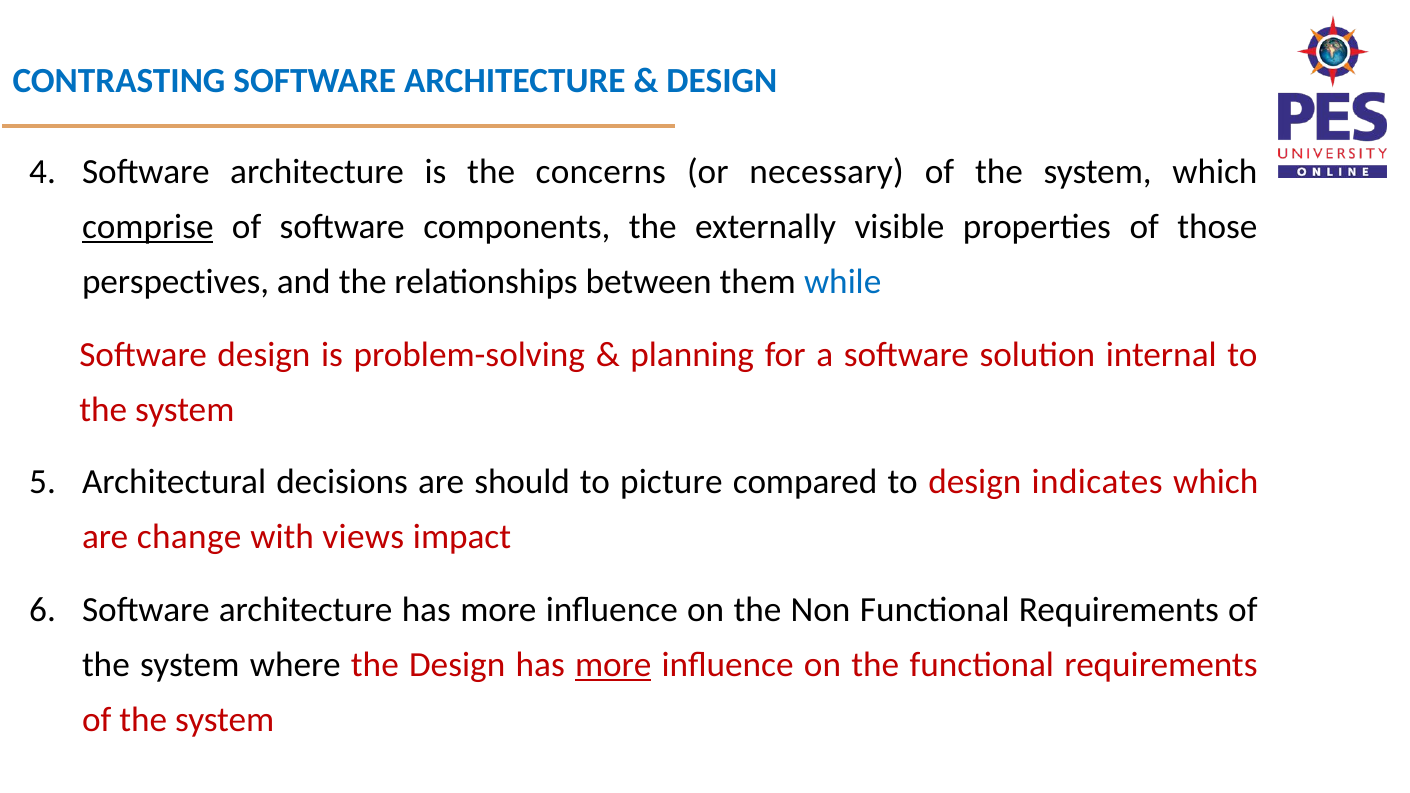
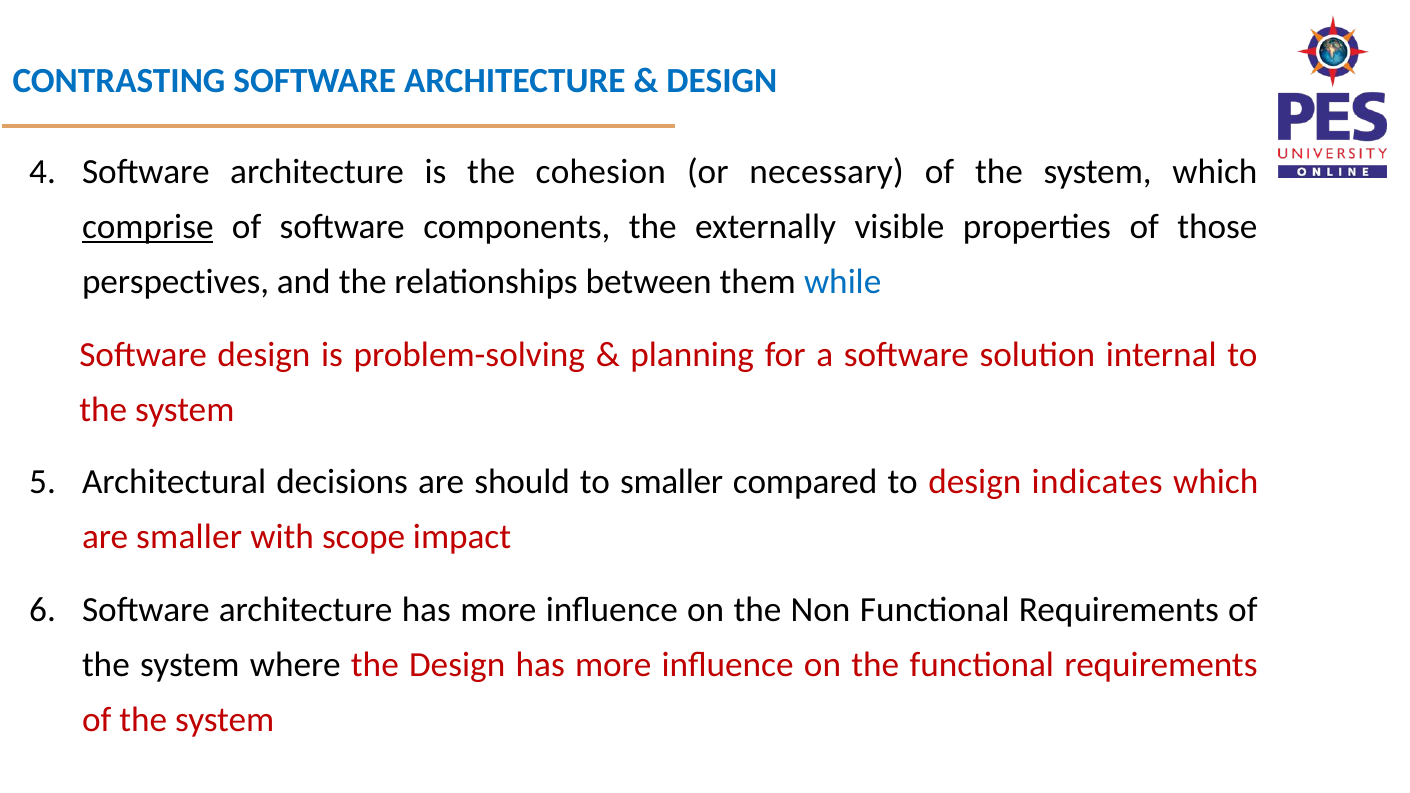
concerns: concerns -> cohesion
to picture: picture -> smaller
are change: change -> smaller
views: views -> scope
more at (613, 665) underline: present -> none
